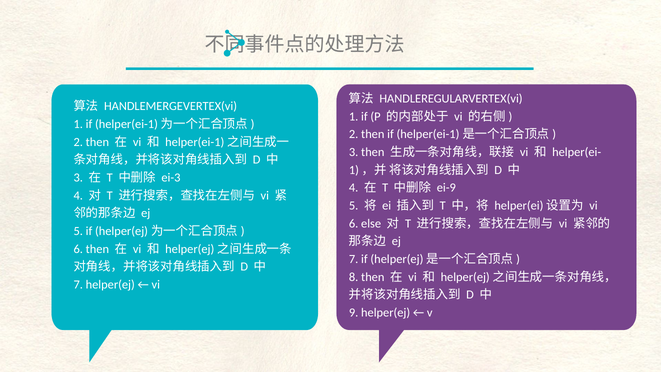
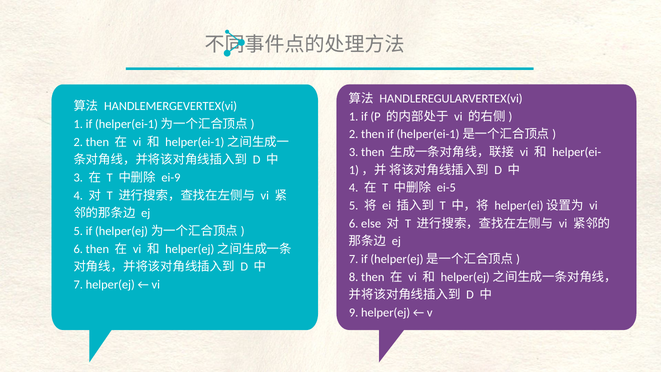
ei-3: ei-3 -> ei-9
ei-9: ei-9 -> ei-5
